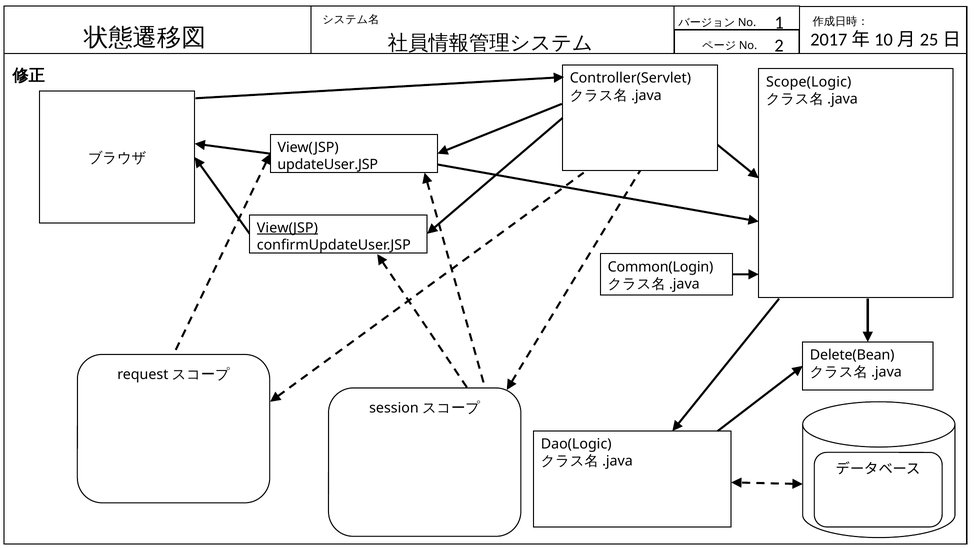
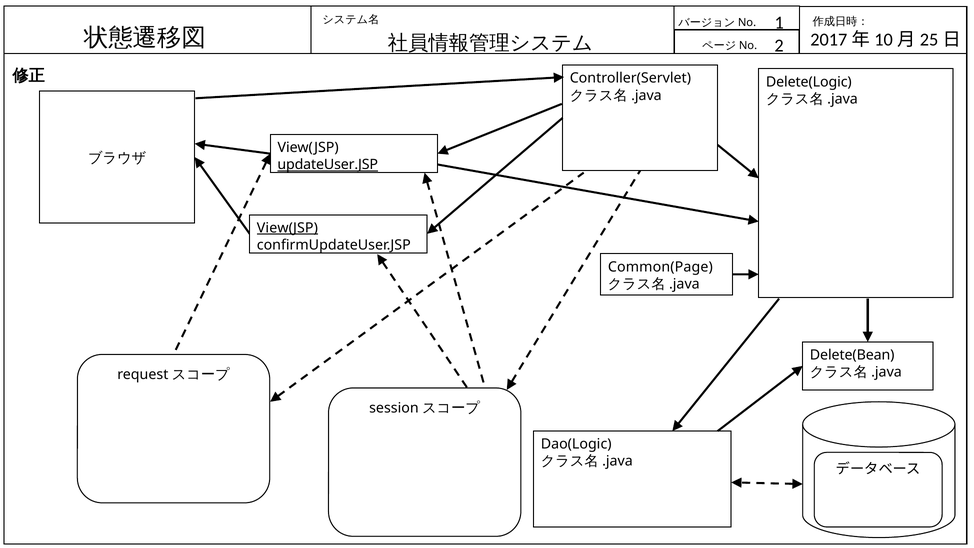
Scope(Logic: Scope(Logic -> Delete(Logic
updateUser.JSP underline: none -> present
Common(Login: Common(Login -> Common(Page
